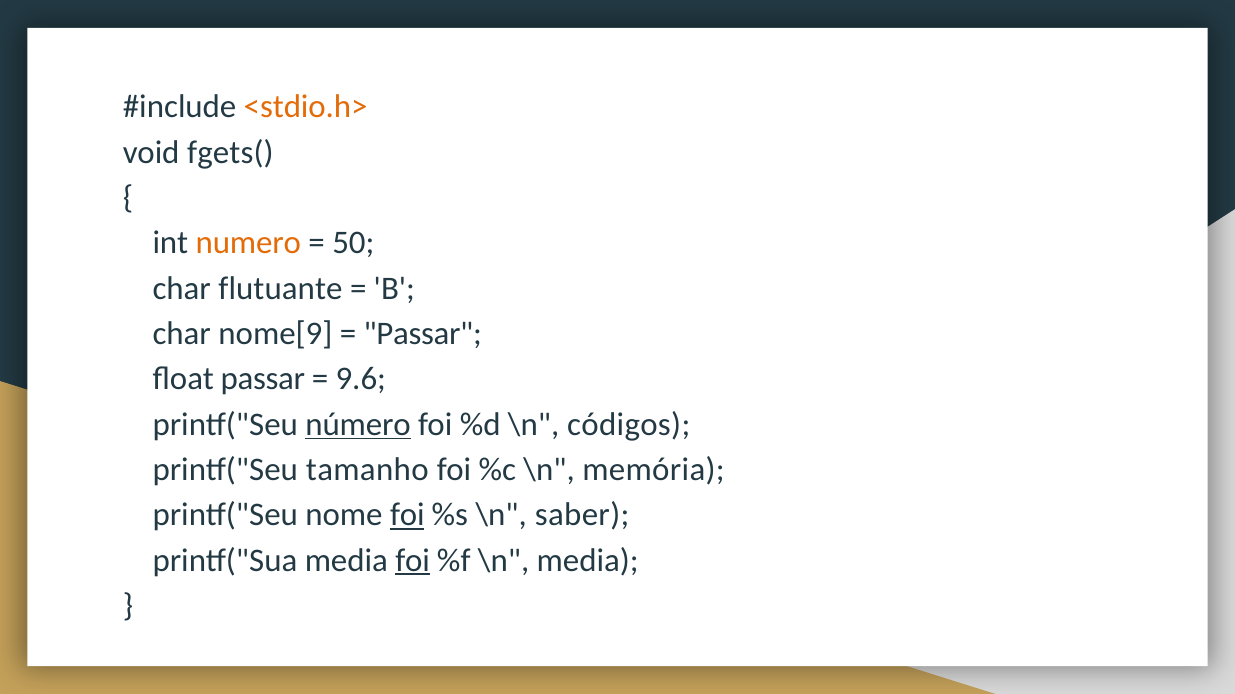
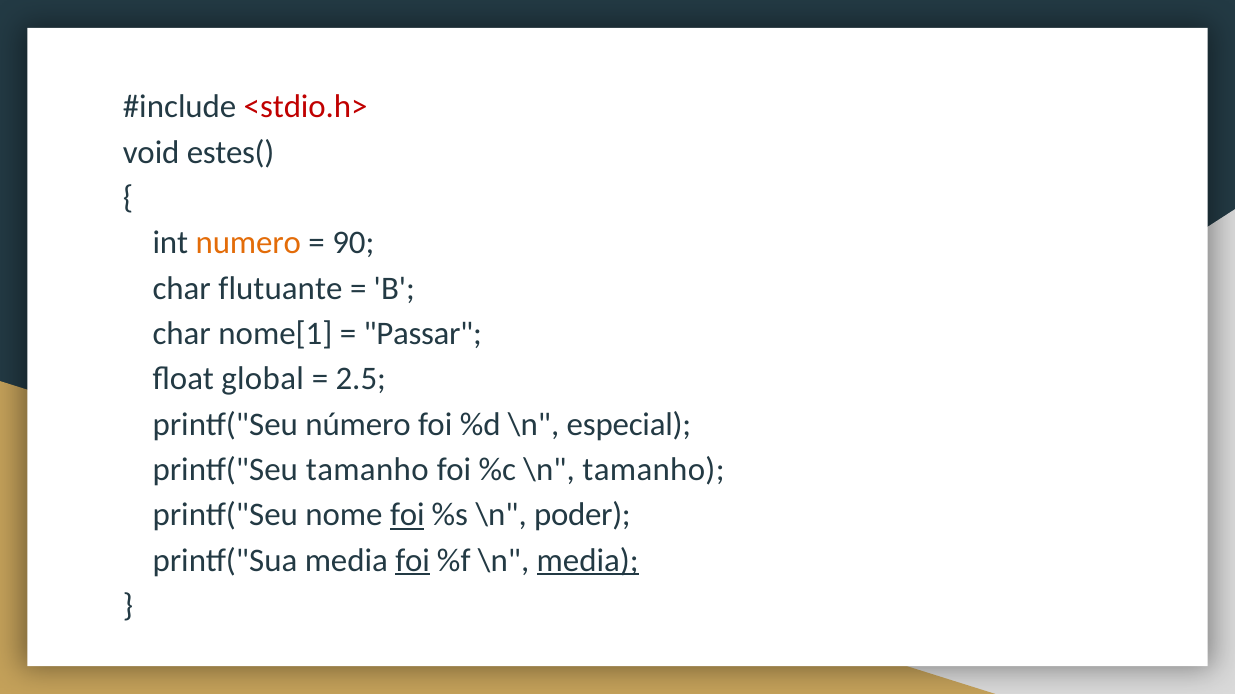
<stdio.h> colour: orange -> red
fgets(: fgets( -> estes(
50: 50 -> 90
nome[9: nome[9 -> nome[1
float passar: passar -> global
9.6: 9.6 -> 2.5
número underline: present -> none
códigos: códigos -> especial
\n memória: memória -> tamanho
saber: saber -> poder
media at (588, 561) underline: none -> present
